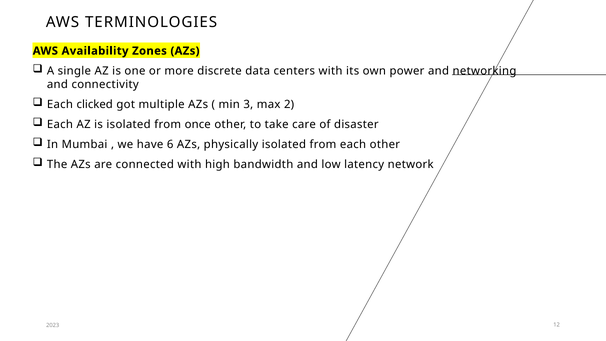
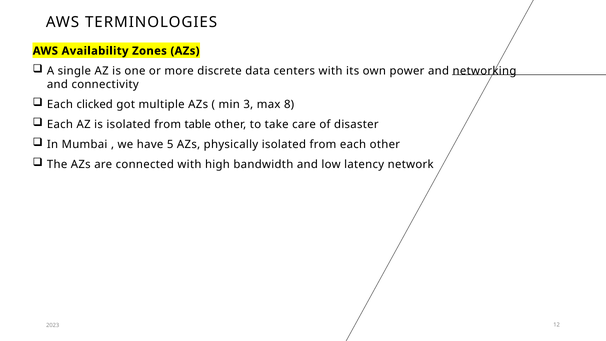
2: 2 -> 8
once: once -> table
6: 6 -> 5
